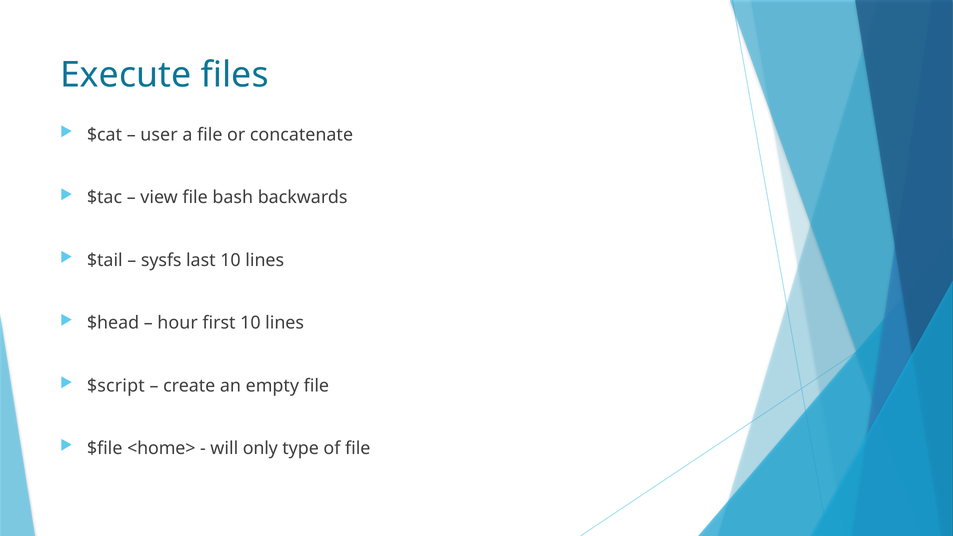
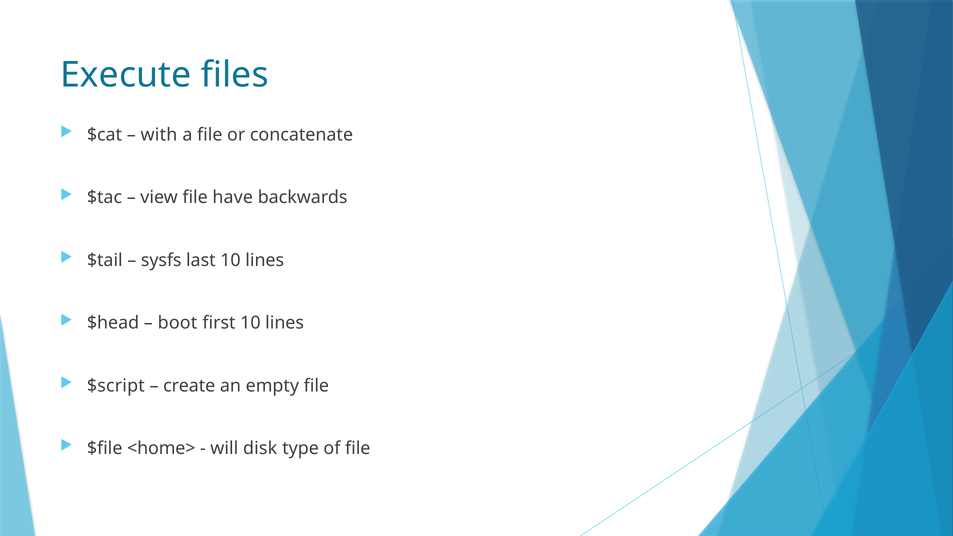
user: user -> with
bash: bash -> have
hour: hour -> boot
only: only -> disk
